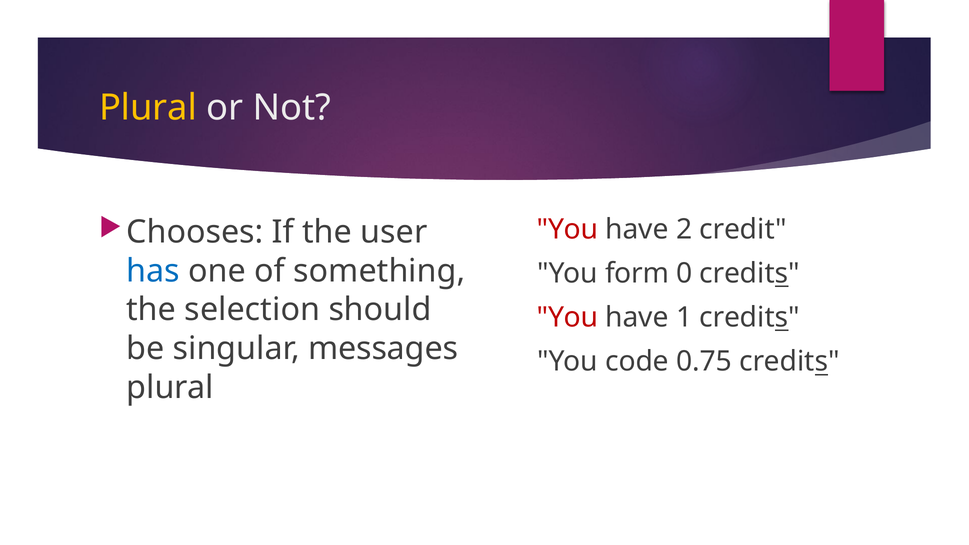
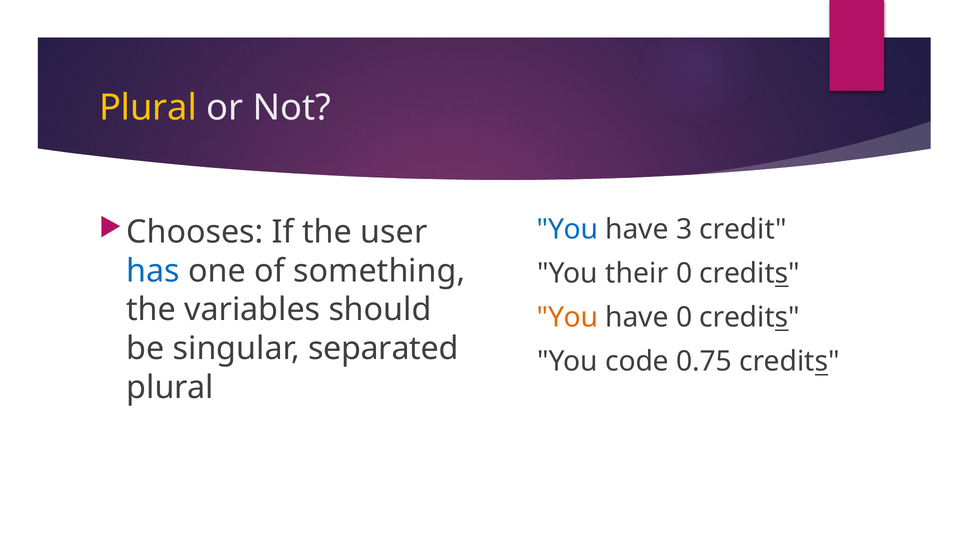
You at (568, 229) colour: red -> blue
2: 2 -> 3
form: form -> their
selection: selection -> variables
You at (568, 318) colour: red -> orange
have 1: 1 -> 0
messages: messages -> separated
